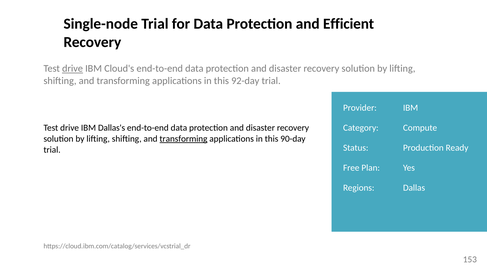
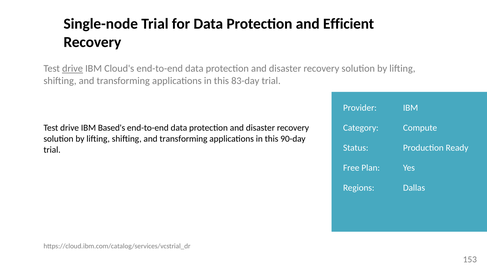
92-day: 92-day -> 83-day
Dallas's: Dallas's -> Based's
transforming at (183, 139) underline: present -> none
